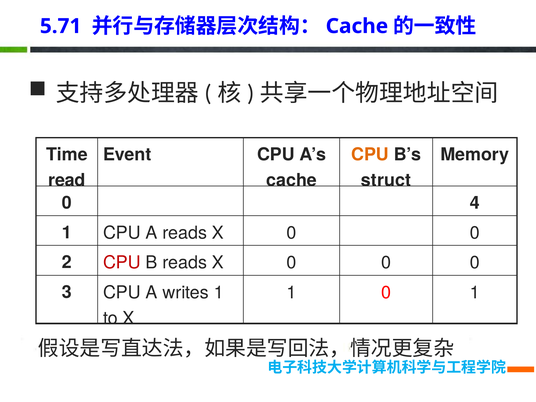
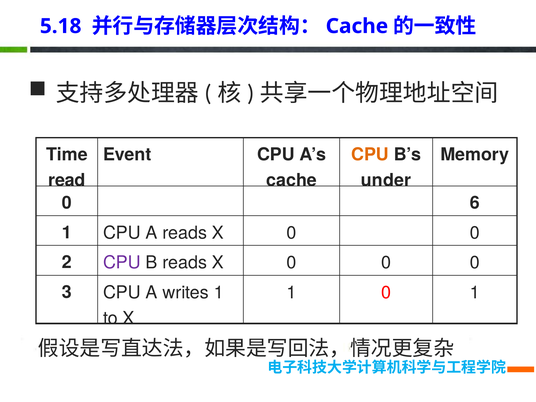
5.71: 5.71 -> 5.18
struct: struct -> under
4: 4 -> 6
CPU at (122, 263) colour: red -> purple
